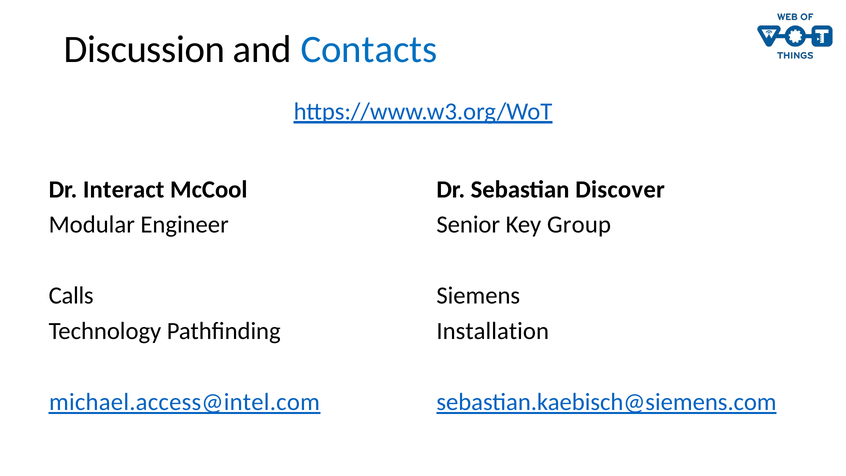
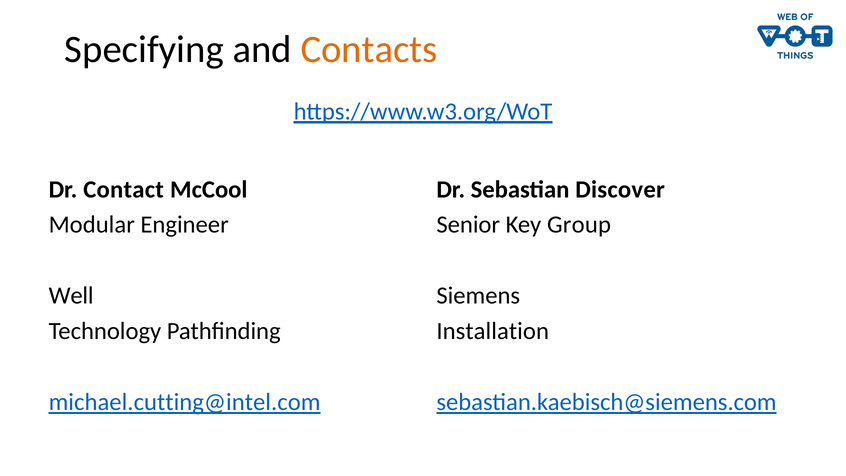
Discussion: Discussion -> Specifying
Contacts colour: blue -> orange
Interact: Interact -> Contact
Calls: Calls -> Well
michael.access@intel.com: michael.access@intel.com -> michael.cutting@intel.com
